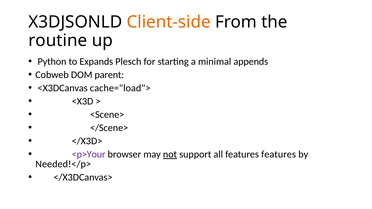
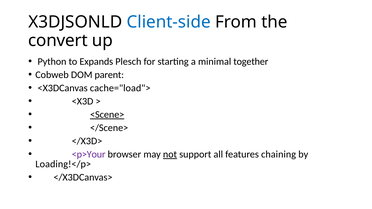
Client-side colour: orange -> blue
routine: routine -> convert
appends: appends -> together
<Scene> underline: none -> present
features features: features -> chaining
Needed!</p>: Needed!</p> -> Loading!</p>
